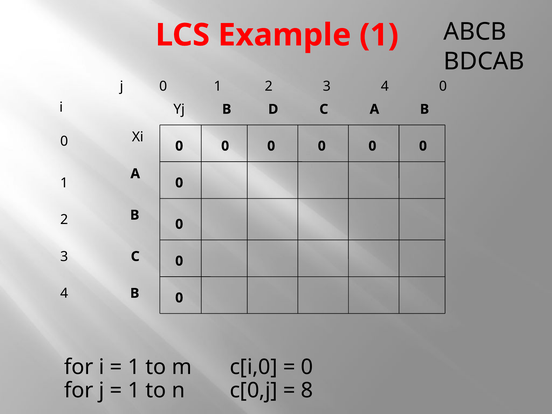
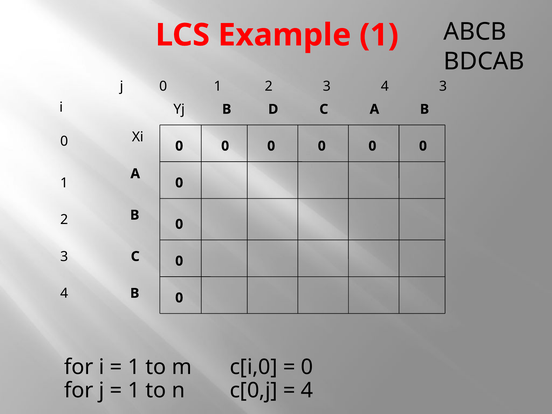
4 0: 0 -> 3
8 at (307, 390): 8 -> 4
